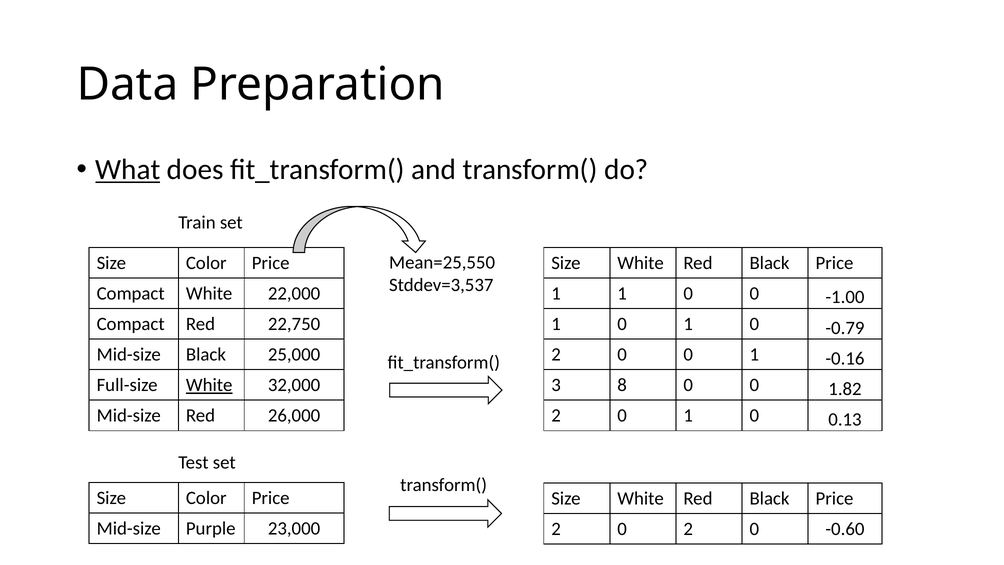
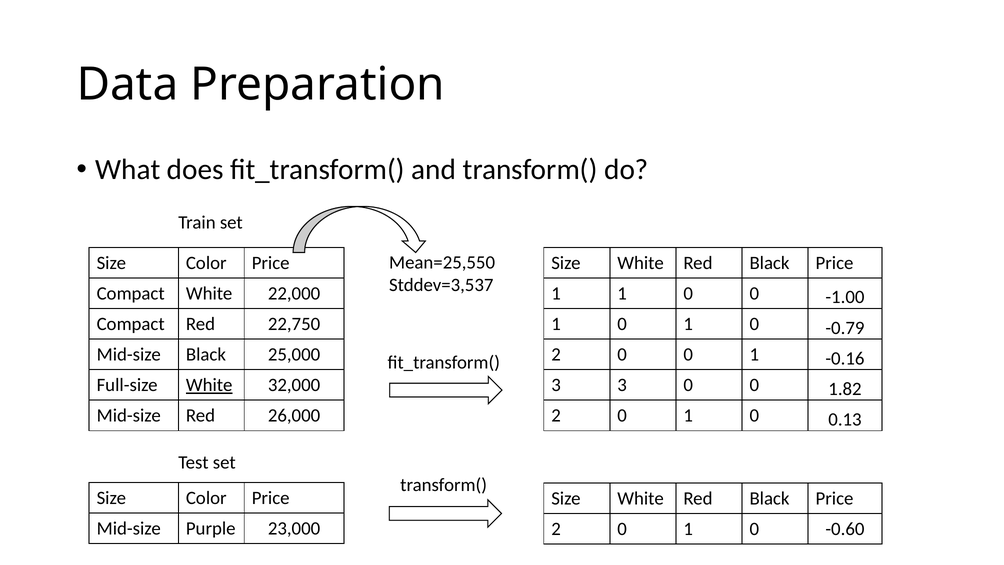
What underline: present -> none
3 8: 8 -> 3
2 at (688, 529): 2 -> 1
